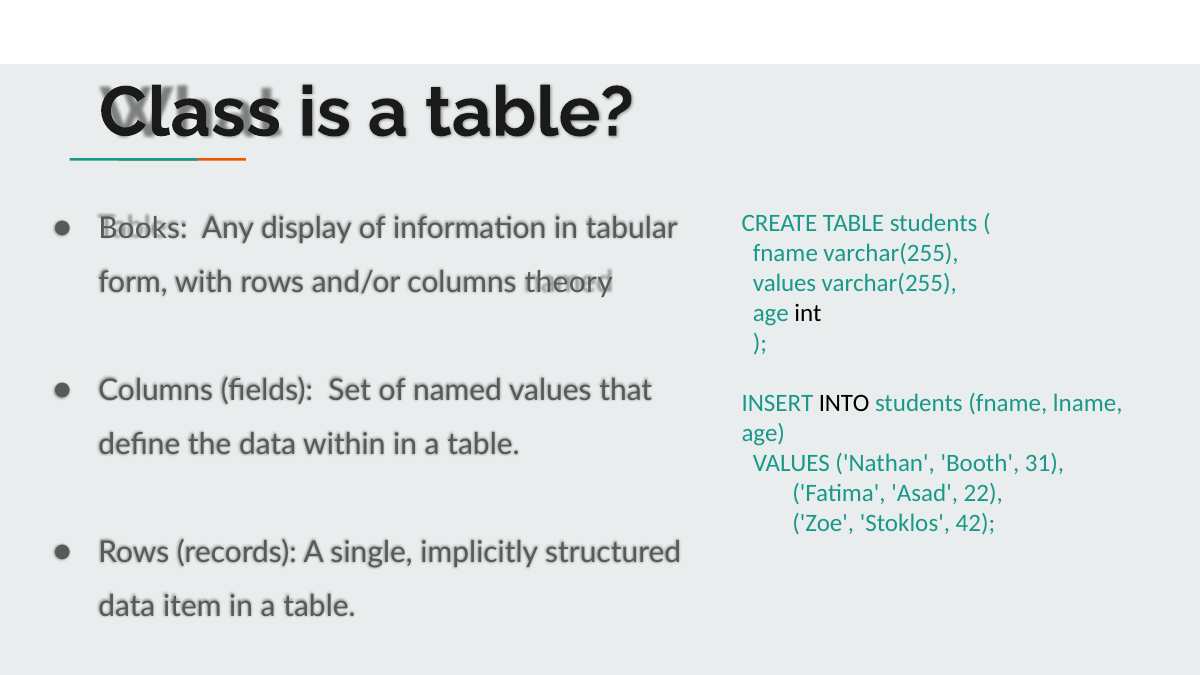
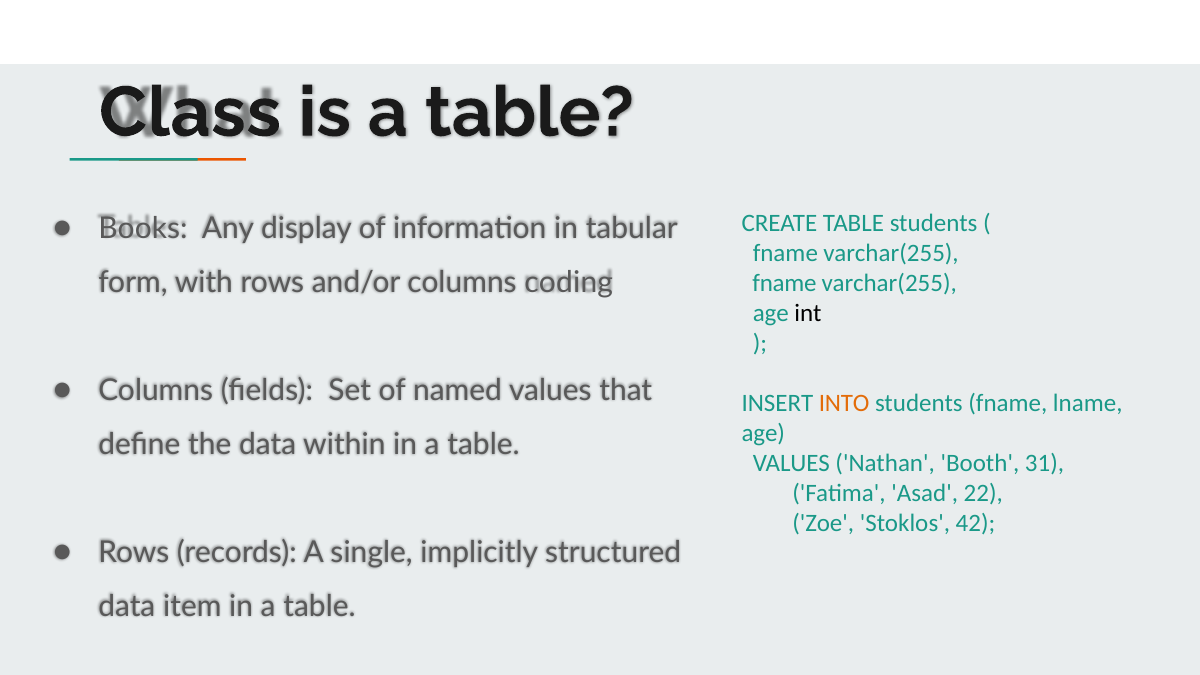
theory: theory -> coding
values at (784, 283): values -> fname
INTO colour: black -> orange
